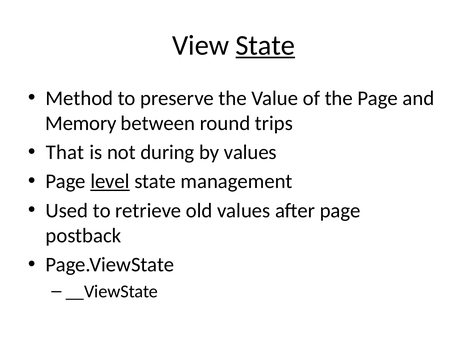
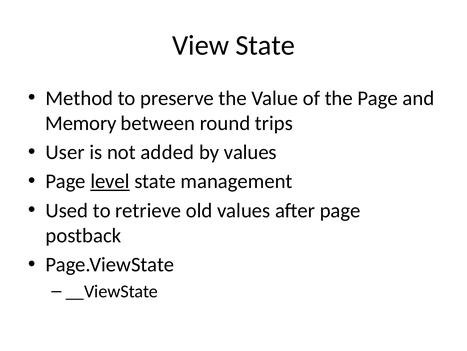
State at (265, 45) underline: present -> none
That: That -> User
during: during -> added
